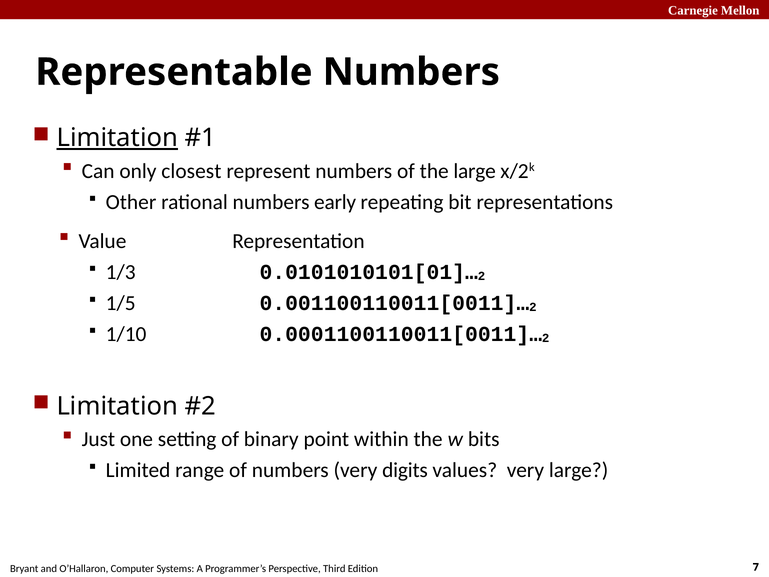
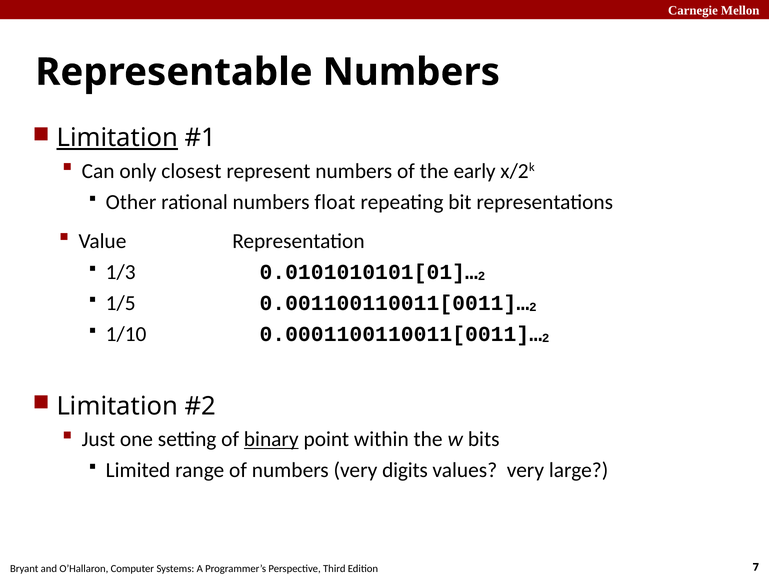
the large: large -> early
early: early -> float
binary underline: none -> present
